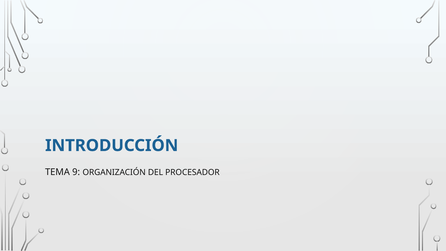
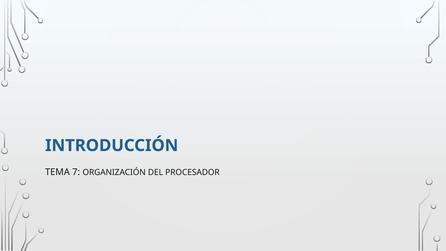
9: 9 -> 7
